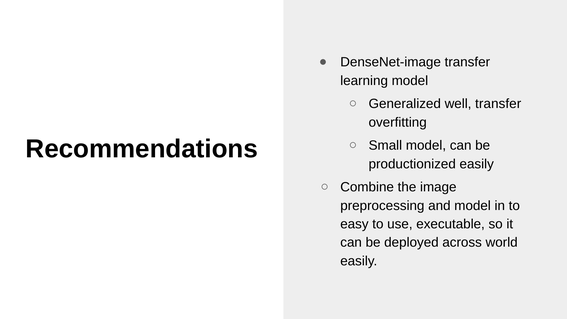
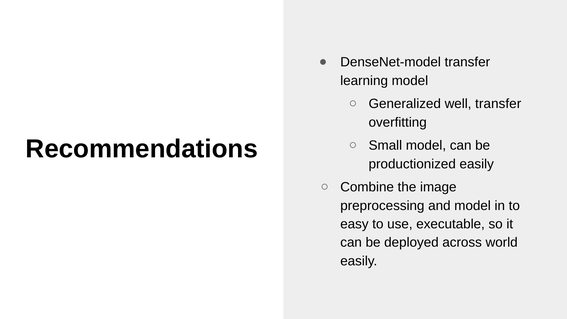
DenseNet-image: DenseNet-image -> DenseNet-model
